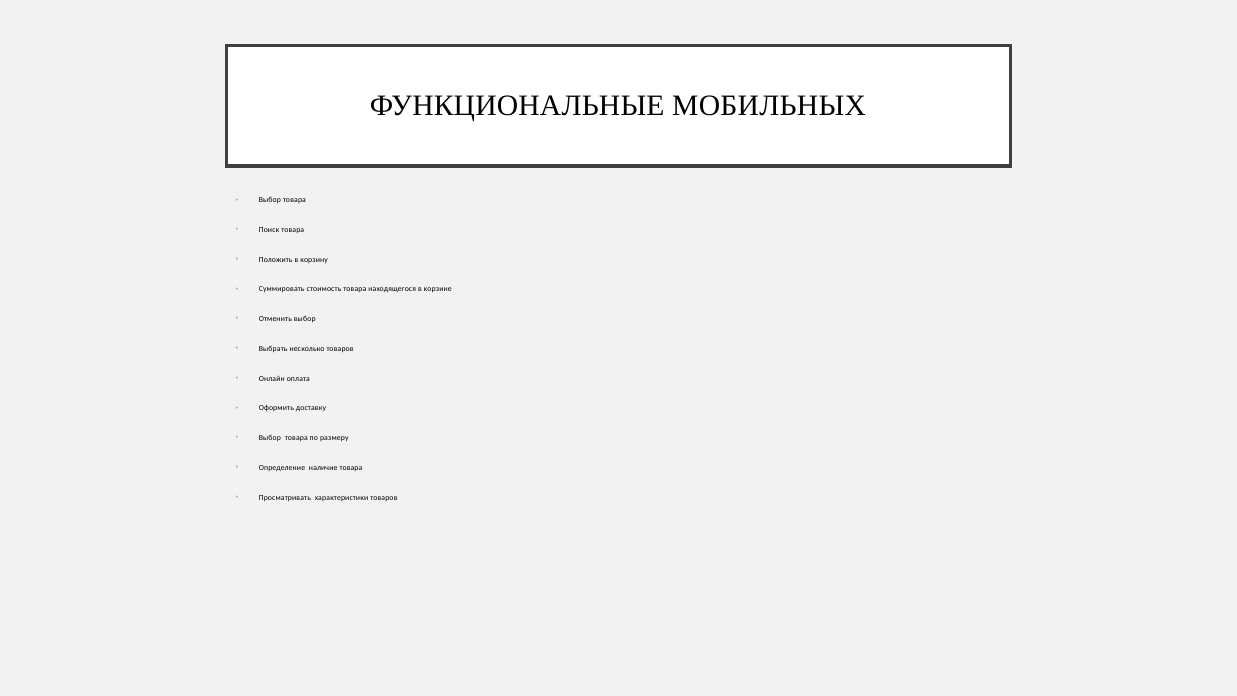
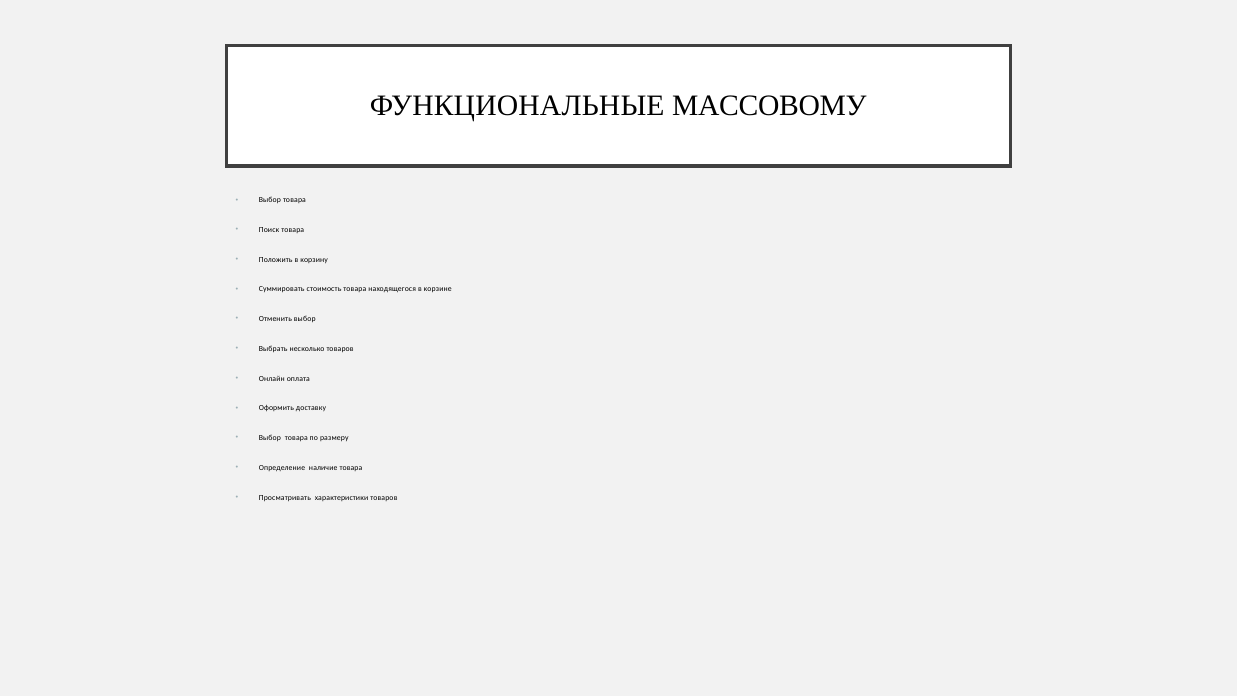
МОБИЛЬНЫХ: МОБИЛЬНЫХ -> МАССОВОМУ
